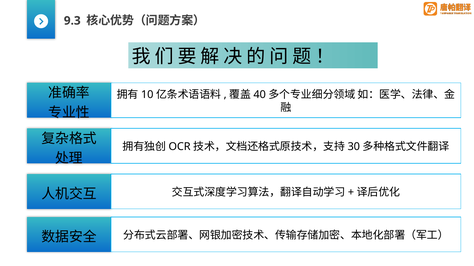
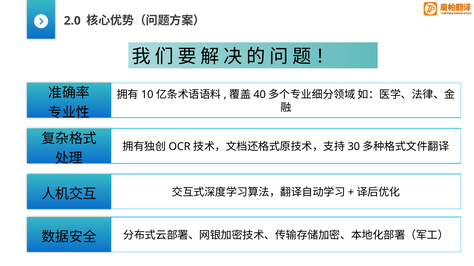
9.3: 9.3 -> 2.0
